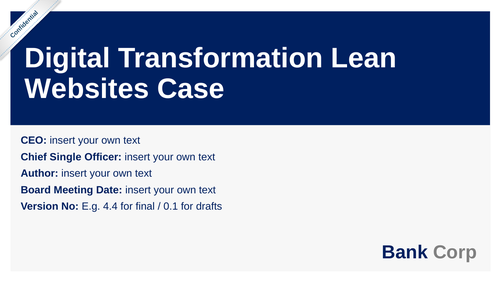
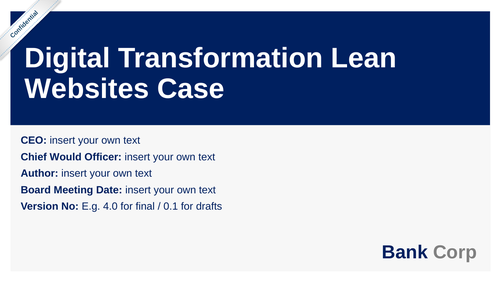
Single: Single -> Would
4.4: 4.4 -> 4.0
